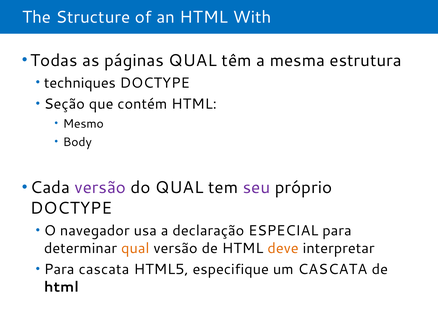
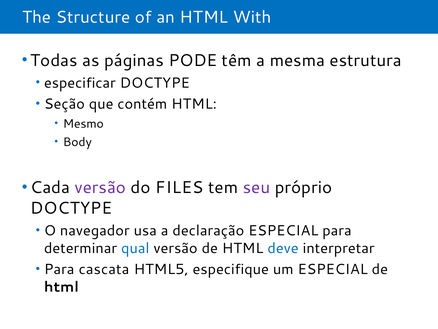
páginas QUAL: QUAL -> PODE
techniques: techniques -> especificar
do QUAL: QUAL -> FILES
qual at (135, 248) colour: orange -> blue
deve colour: orange -> blue
um CASCATA: CASCATA -> ESPECIAL
